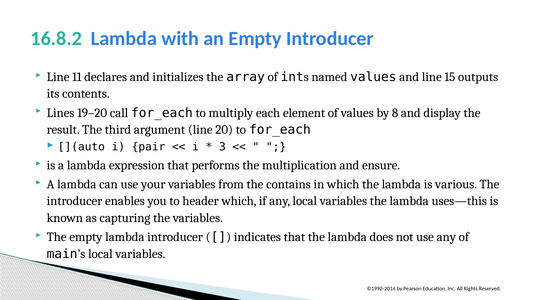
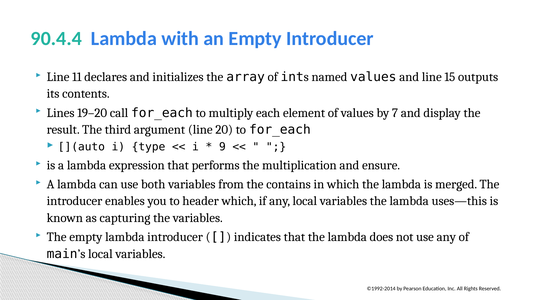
16.8.2: 16.8.2 -> 90.4.4
8: 8 -> 7
pair: pair -> type
3: 3 -> 9
your: your -> both
various: various -> merged
